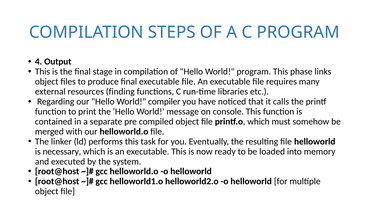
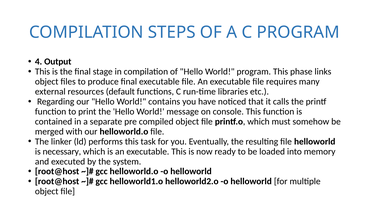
finding: finding -> default
compiler: compiler -> contains
